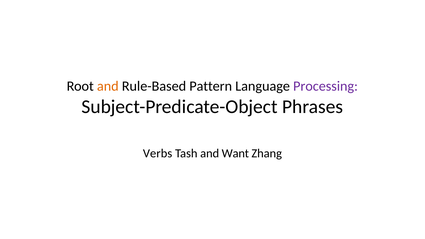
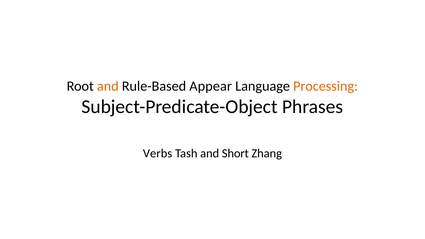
Pattern: Pattern -> Appear
Processing colour: purple -> orange
Want: Want -> Short
